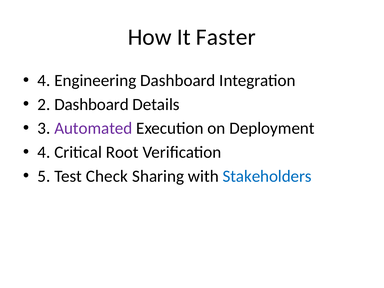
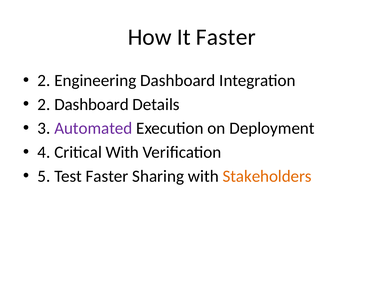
4 at (44, 81): 4 -> 2
Critical Root: Root -> With
Test Check: Check -> Faster
Stakeholders colour: blue -> orange
